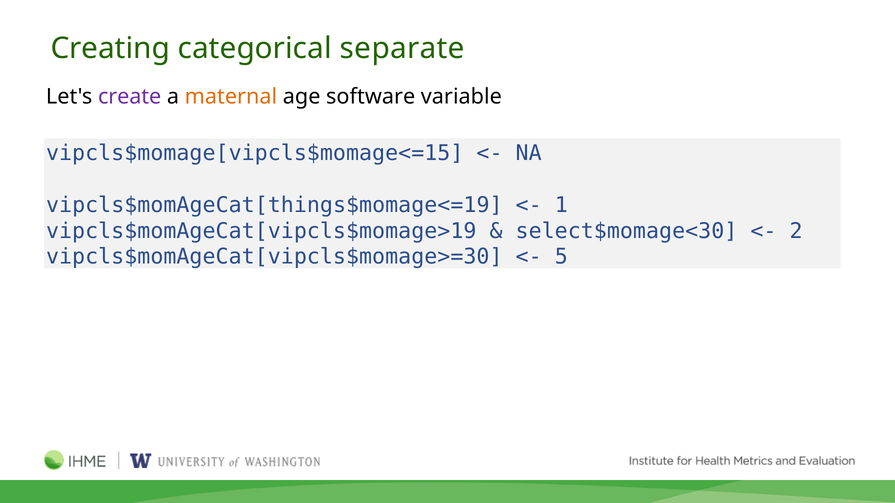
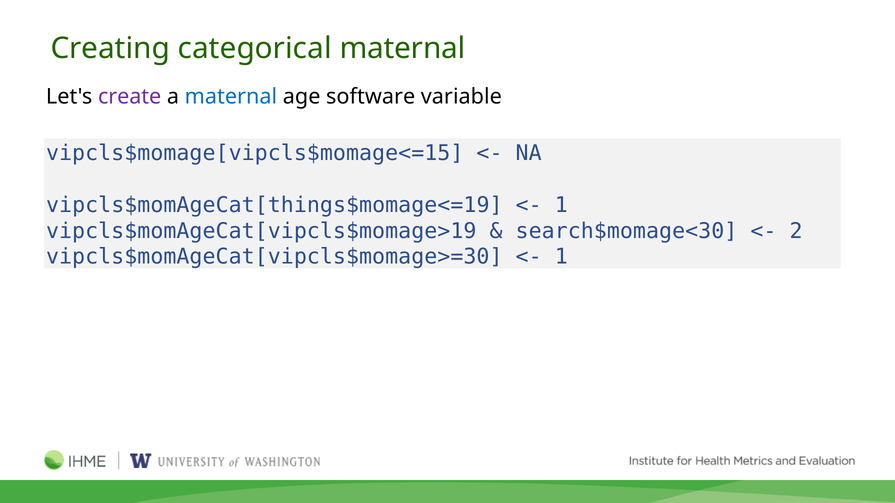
categorical separate: separate -> maternal
maternal at (231, 96) colour: orange -> blue
select$momage<30: select$momage<30 -> search$momage<30
5 at (561, 257): 5 -> 1
